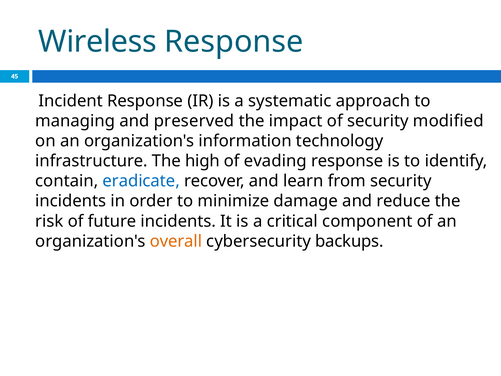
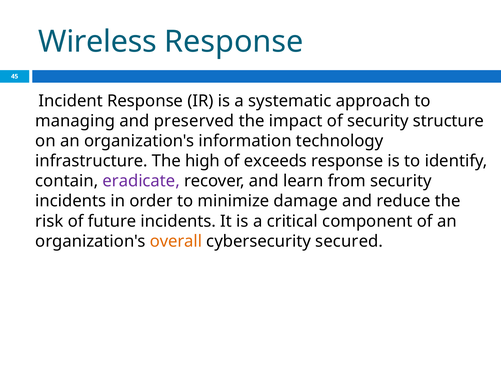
modified: modified -> structure
evading: evading -> exceeds
eradicate colour: blue -> purple
backups: backups -> secured
